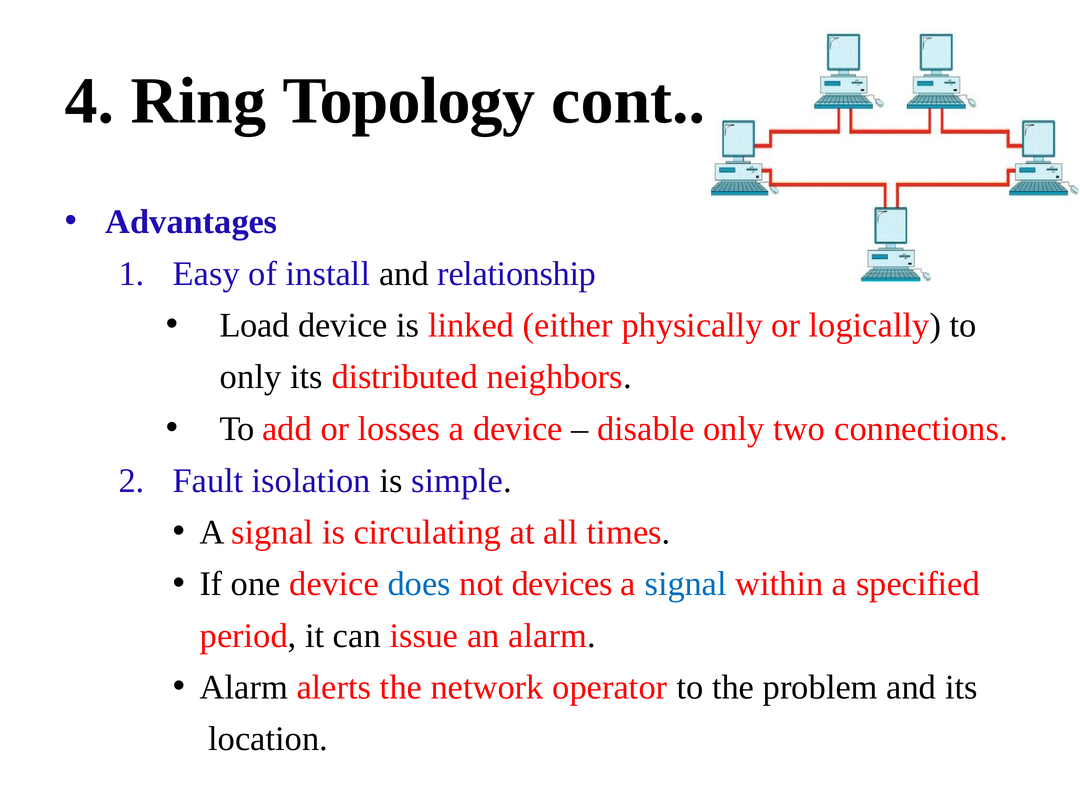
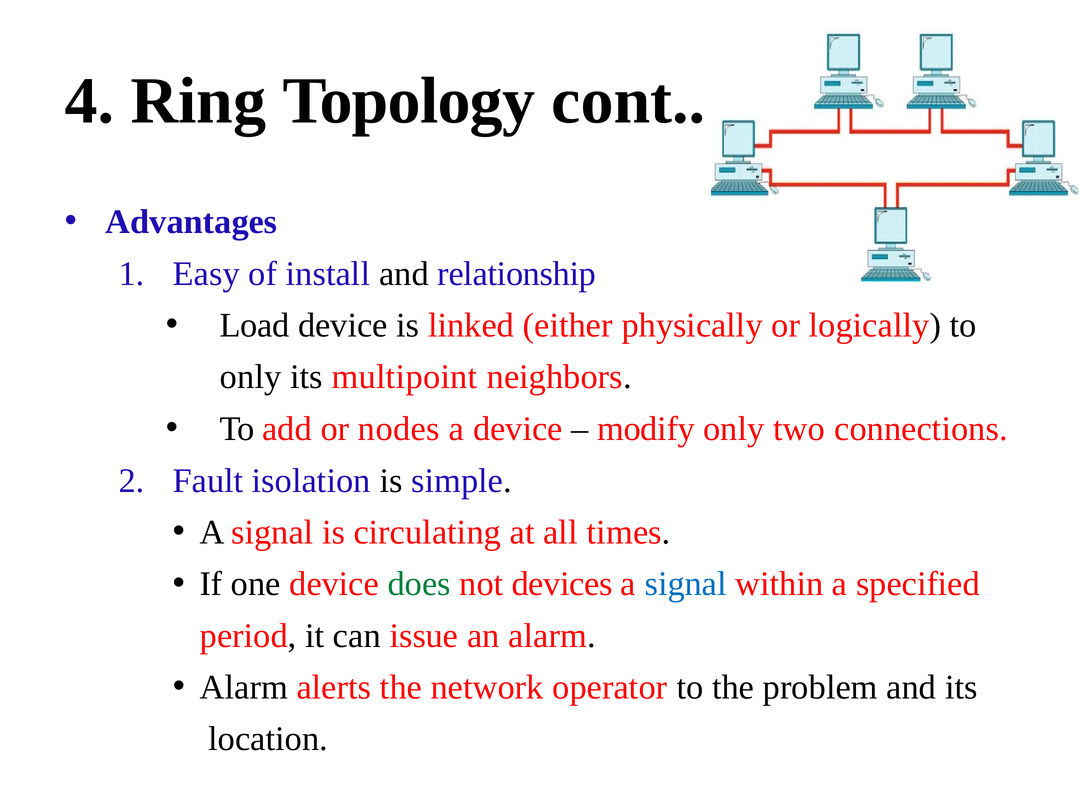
distributed: distributed -> multipoint
losses: losses -> nodes
disable: disable -> modify
does colour: blue -> green
